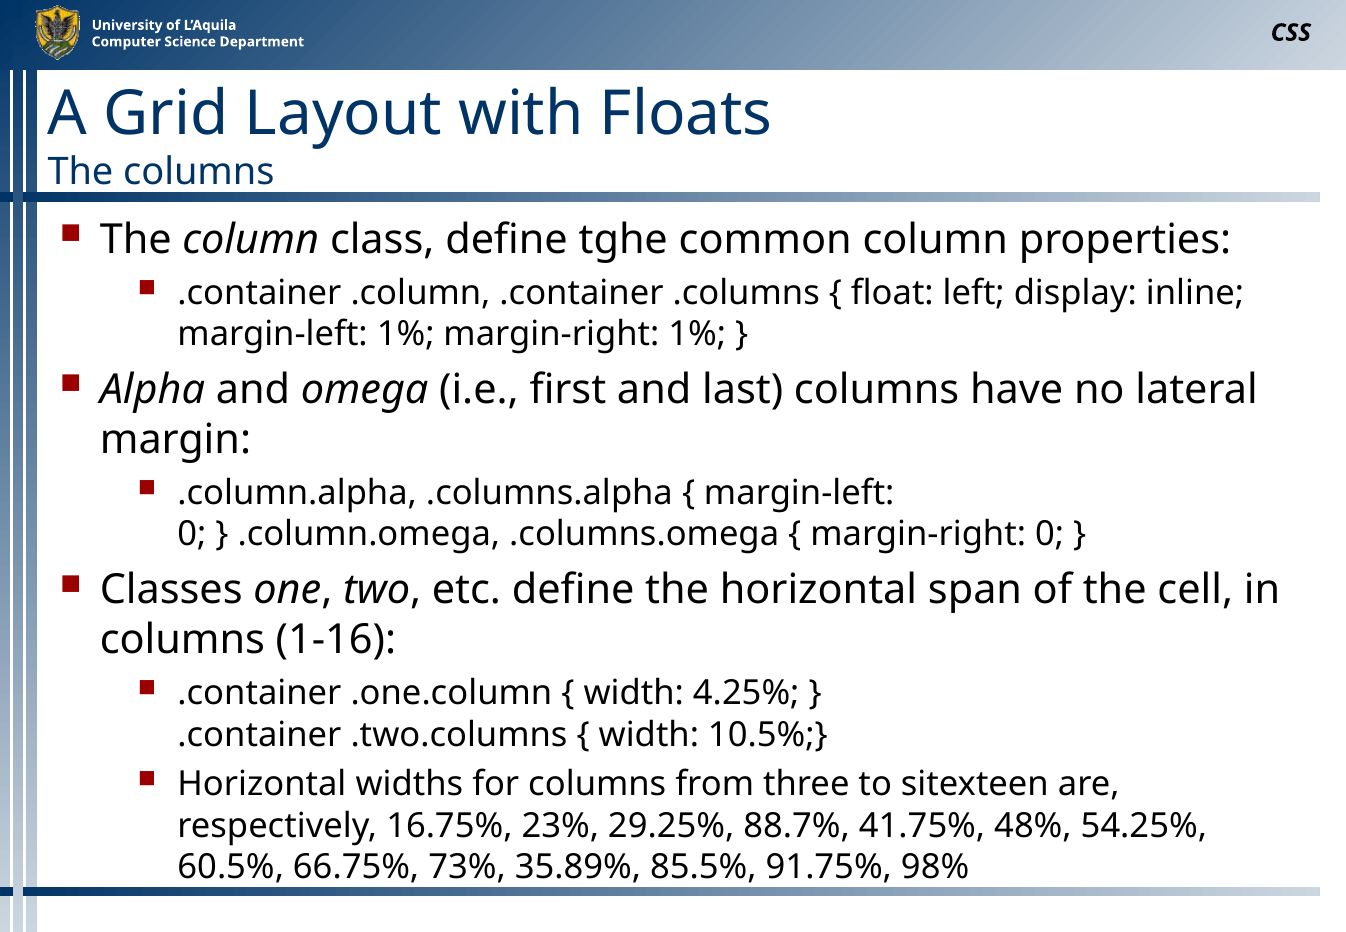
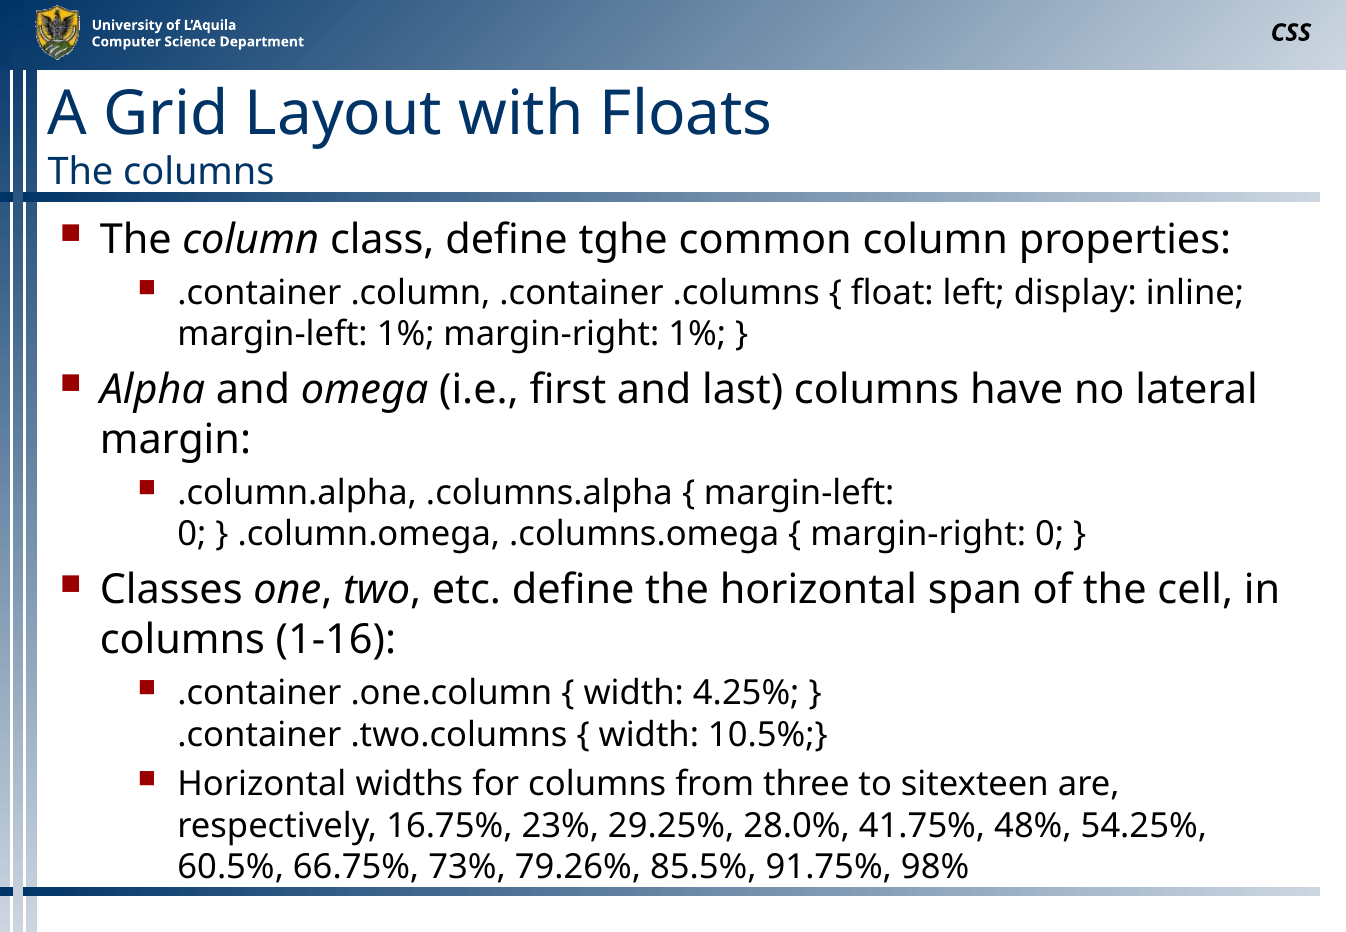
88.7%: 88.7% -> 28.0%
35.89%: 35.89% -> 79.26%
